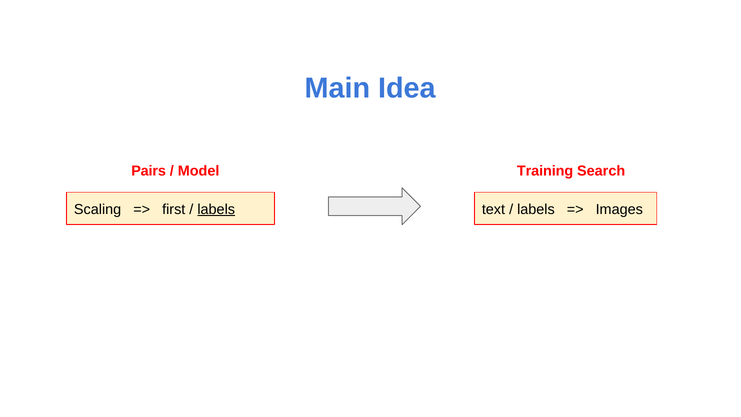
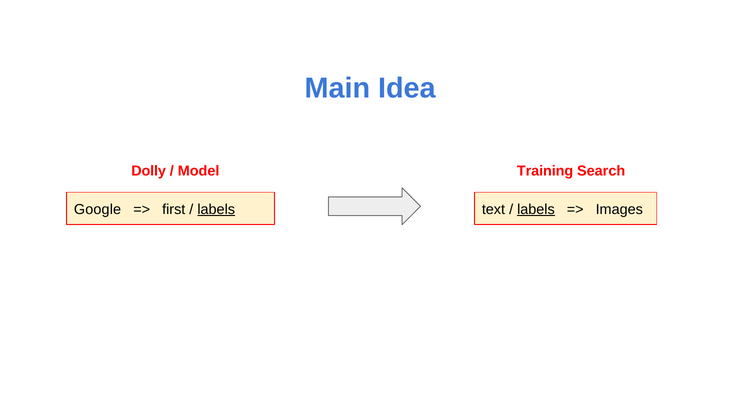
Pairs: Pairs -> Dolly
Scaling: Scaling -> Google
labels at (536, 209) underline: none -> present
